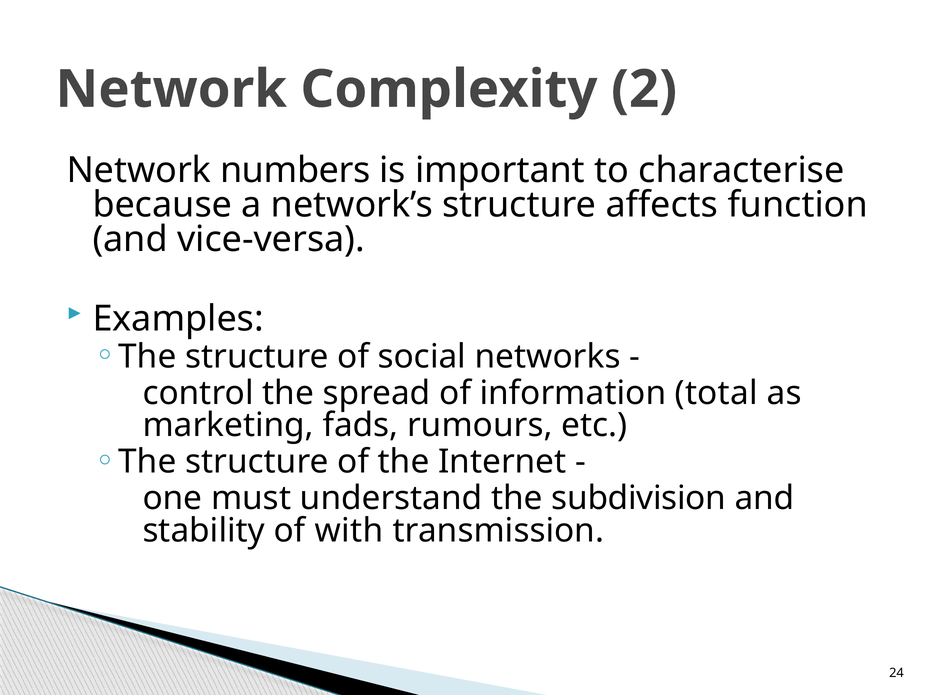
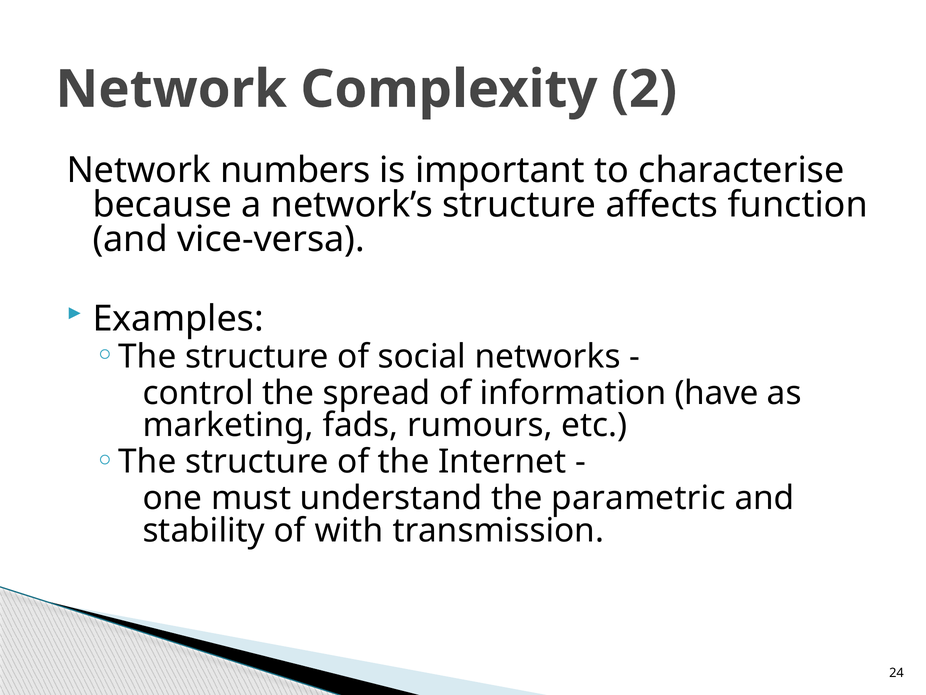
total: total -> have
subdivision: subdivision -> parametric
